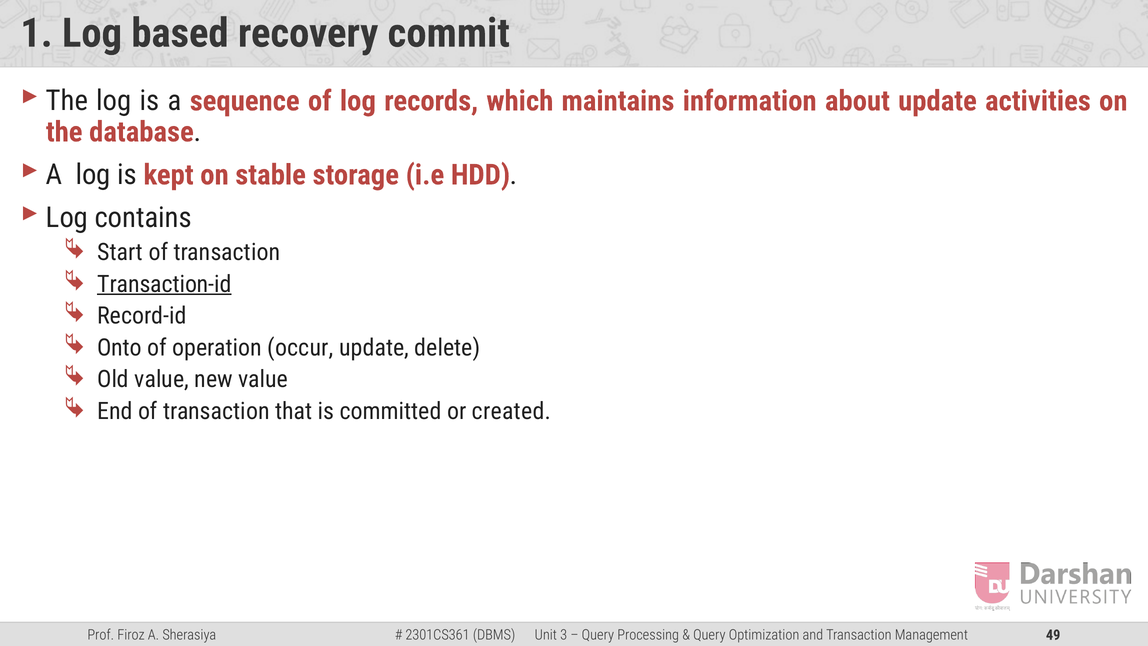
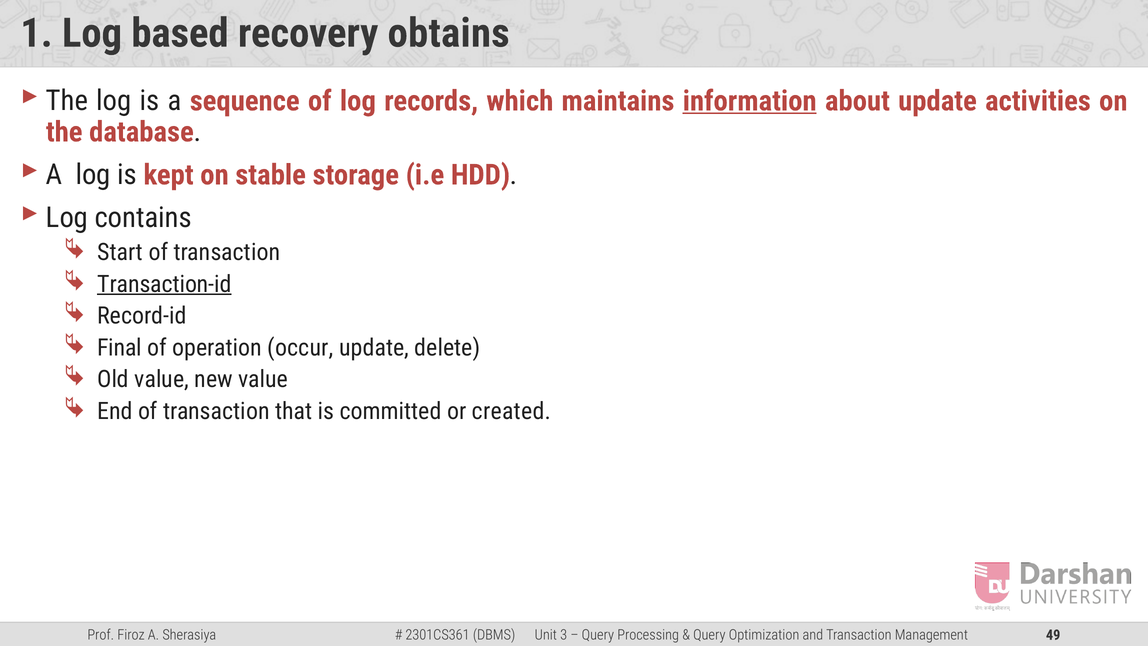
commit: commit -> obtains
information underline: none -> present
Onto: Onto -> Final
